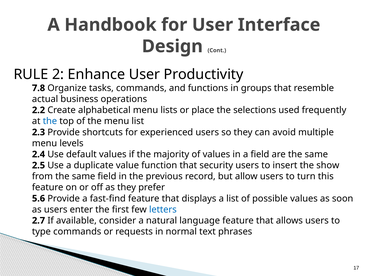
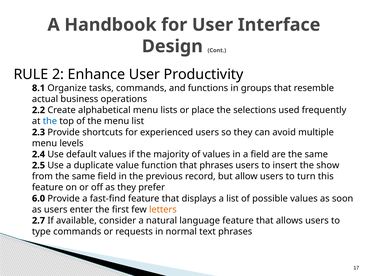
7.8: 7.8 -> 8.1
that security: security -> phrases
5.6: 5.6 -> 6.0
letters colour: blue -> orange
